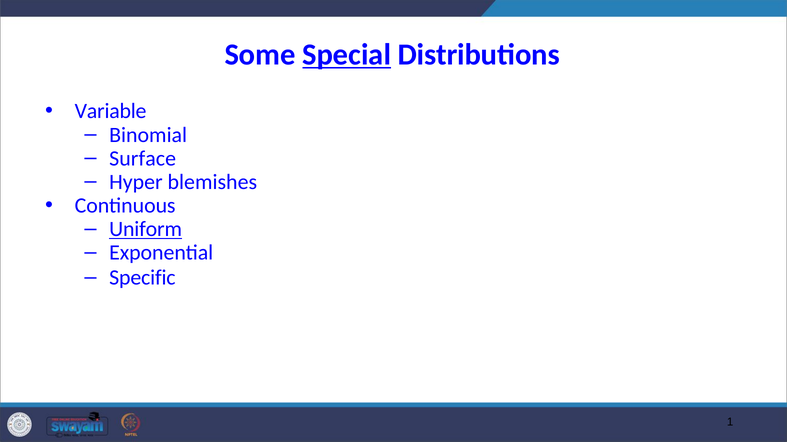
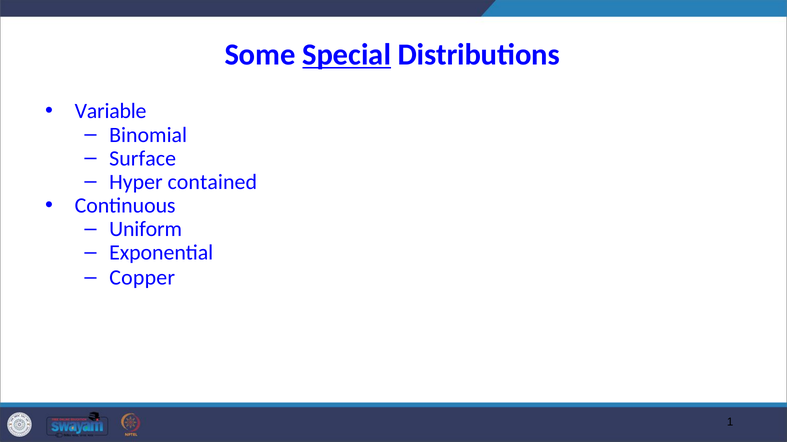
blemishes: blemishes -> contained
Uniform underline: present -> none
Specific: Specific -> Copper
